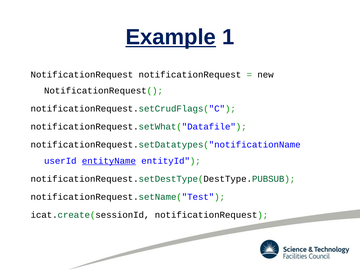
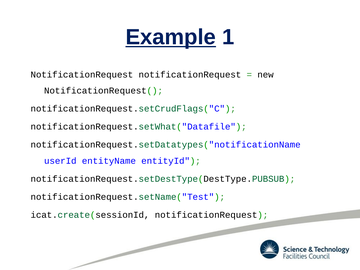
entityName underline: present -> none
